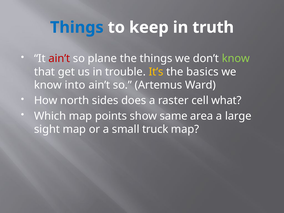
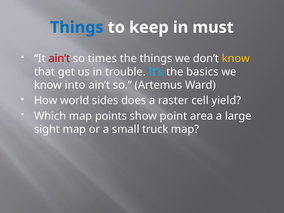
truth: truth -> must
plane: plane -> times
know at (236, 58) colour: light green -> yellow
It’s colour: yellow -> light blue
north: north -> world
what: what -> yield
same: same -> point
